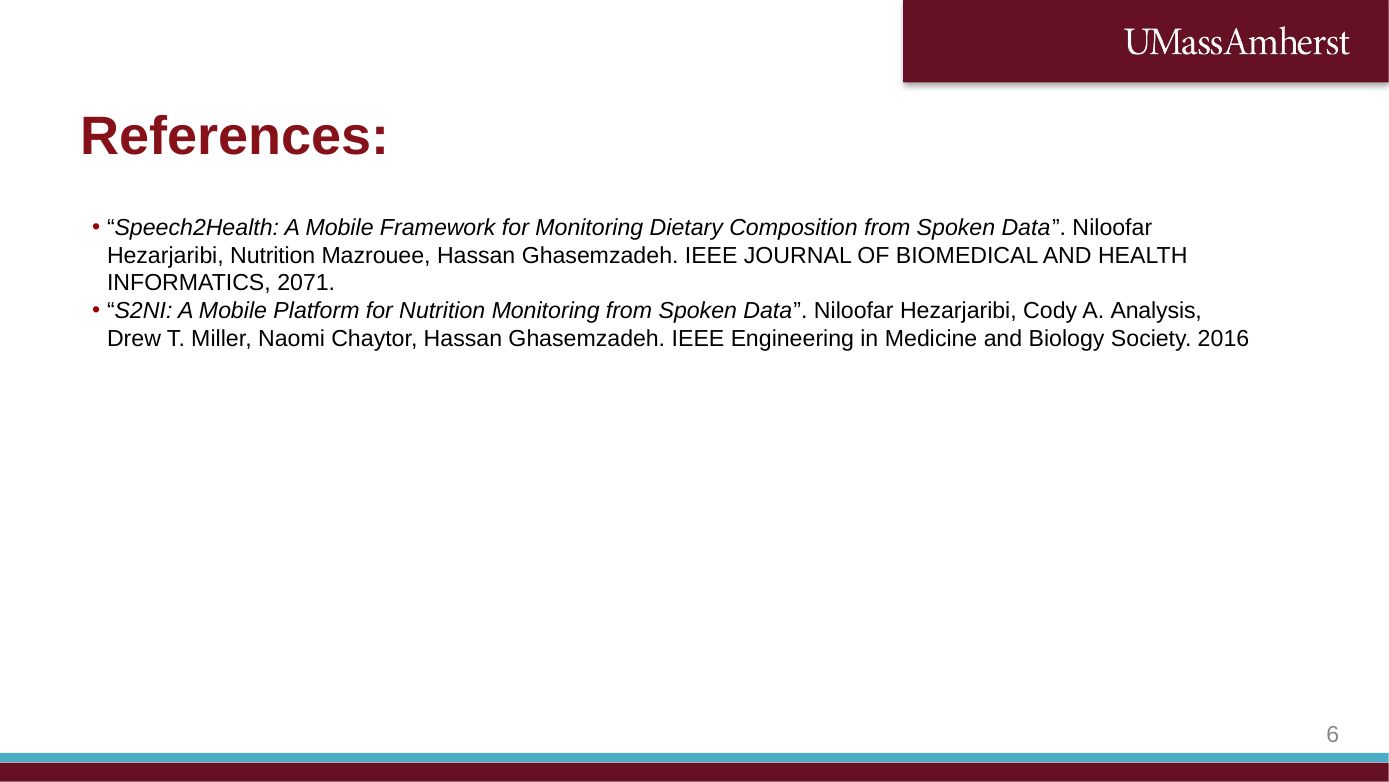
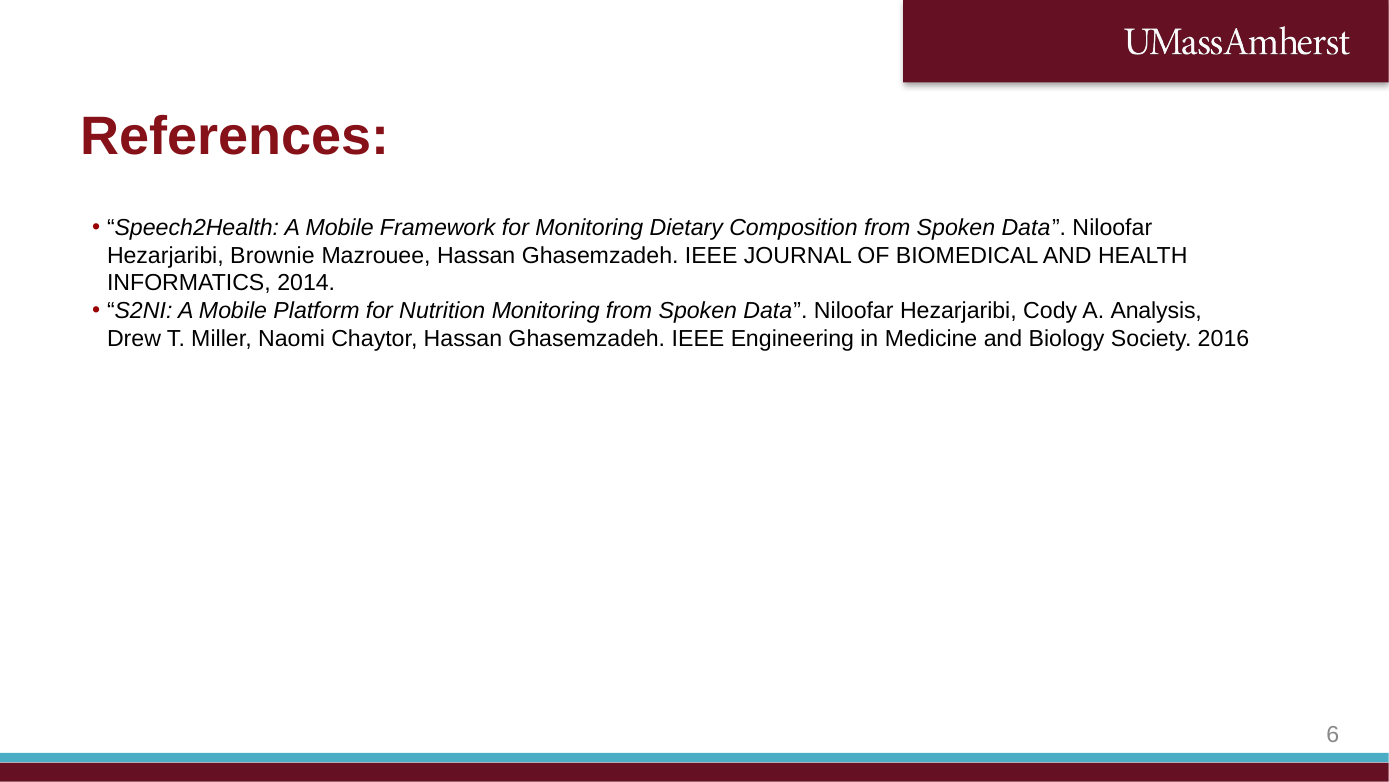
Hezarjaribi Nutrition: Nutrition -> Brownie
2071: 2071 -> 2014
